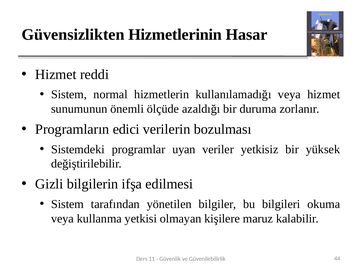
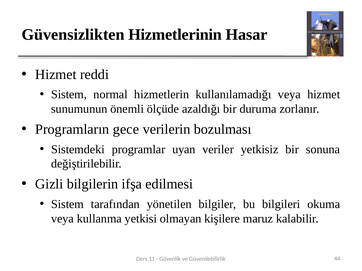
edici: edici -> gece
yüksek: yüksek -> sonuna
